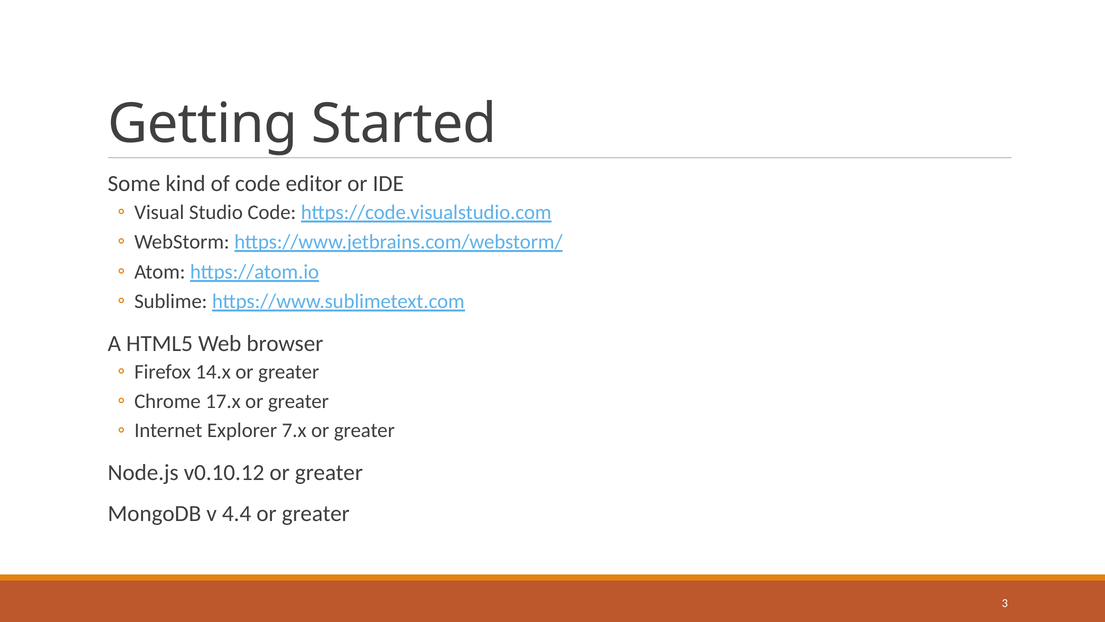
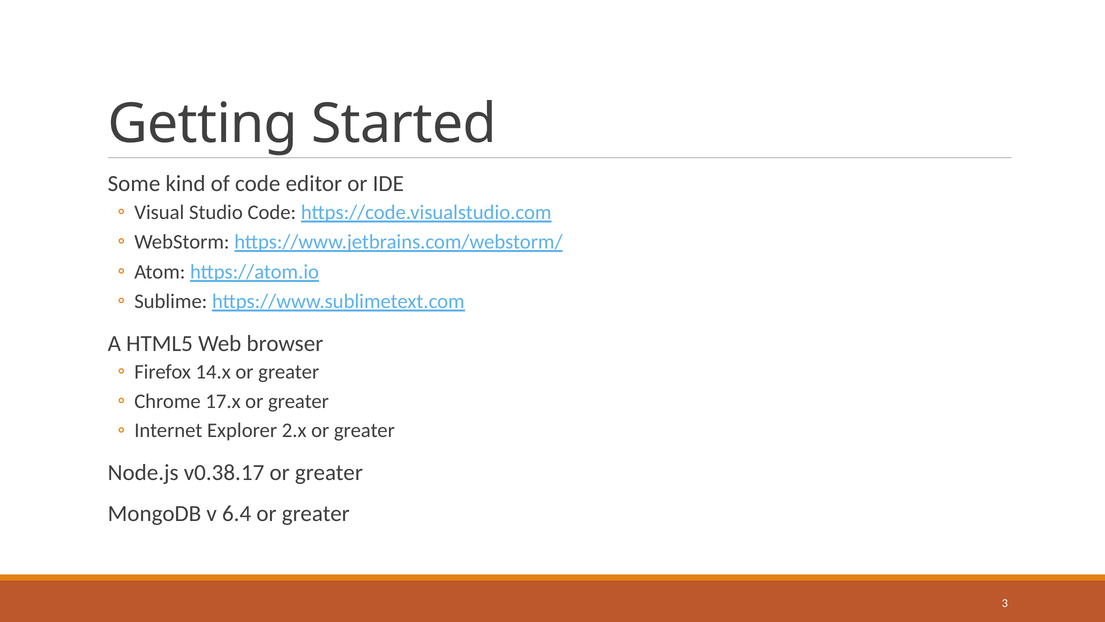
7.x: 7.x -> 2.x
v0.10.12: v0.10.12 -> v0.38.17
4.4: 4.4 -> 6.4
